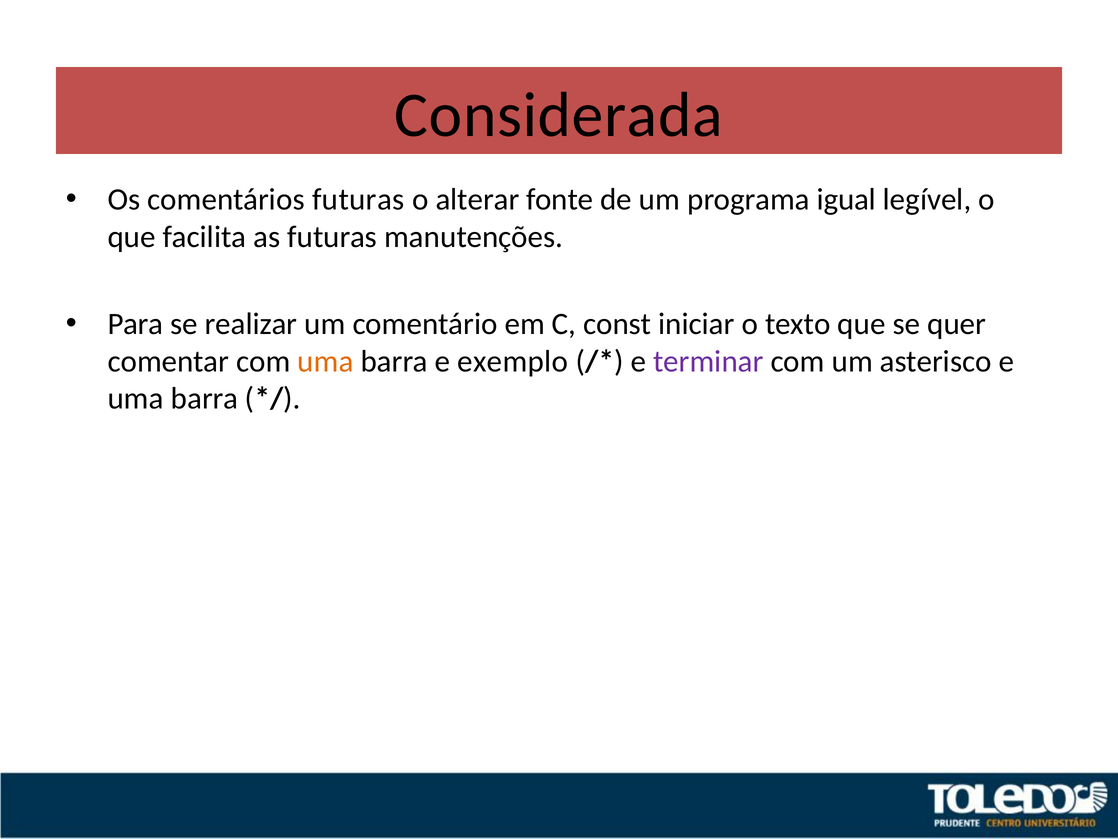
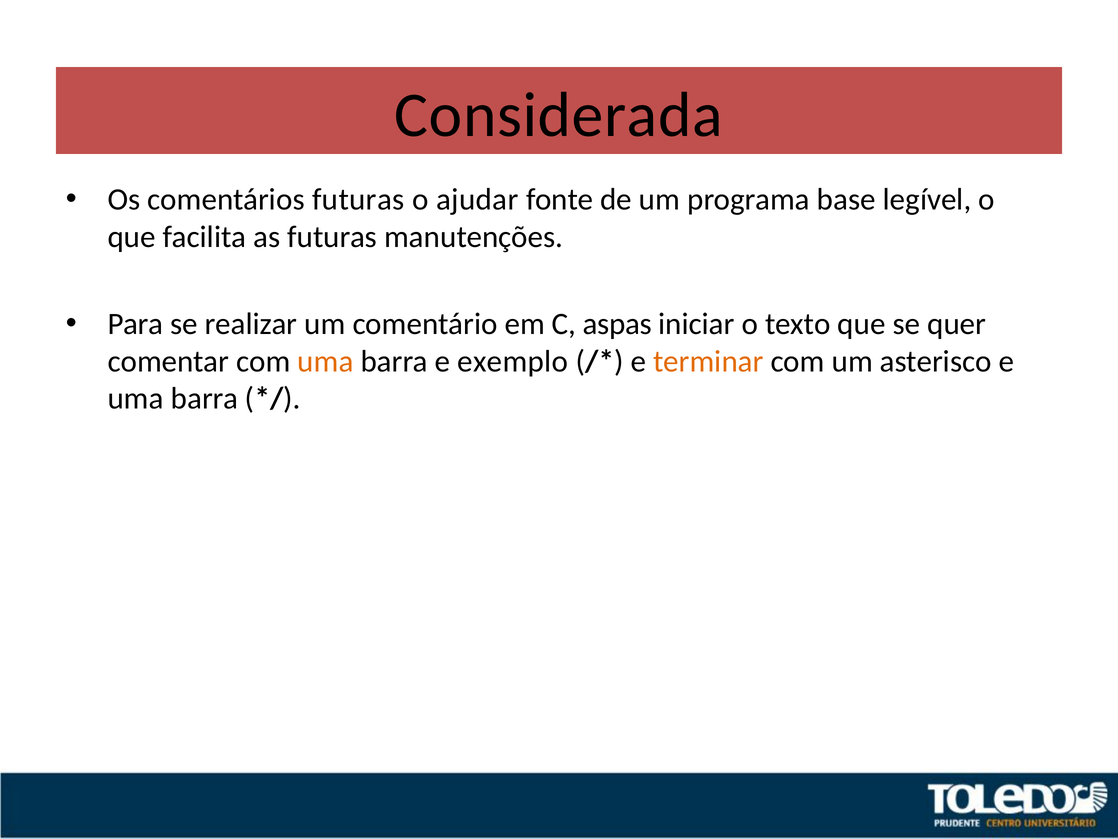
alterar: alterar -> ajudar
igual: igual -> base
const: const -> aspas
terminar colour: purple -> orange
